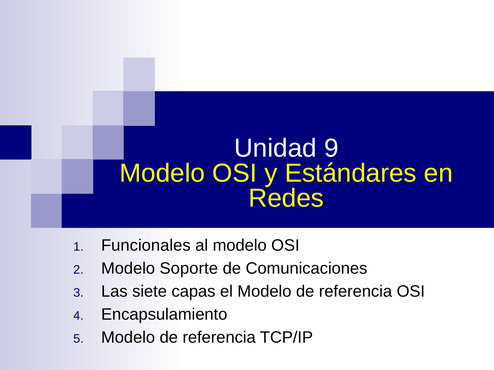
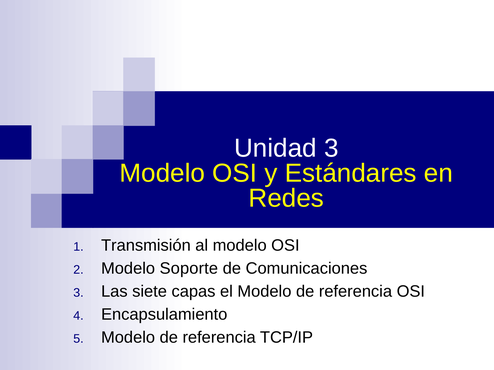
Unidad 9: 9 -> 3
Funcionales: Funcionales -> Transmisión
